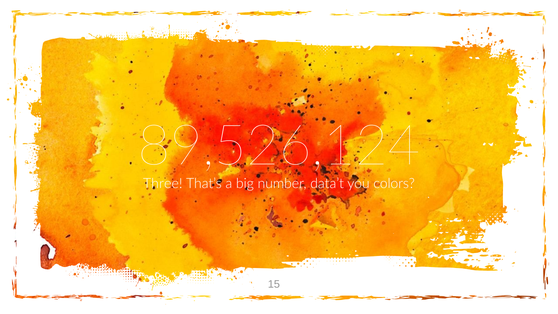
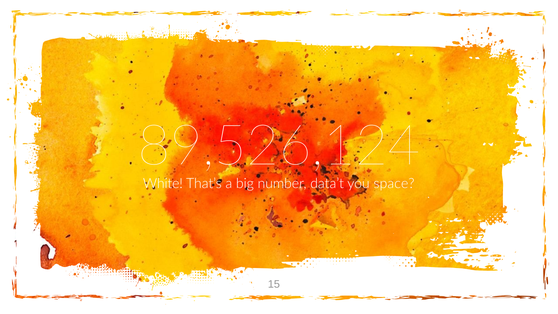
Three: Three -> White
colors: colors -> space
